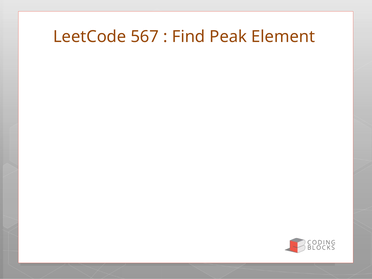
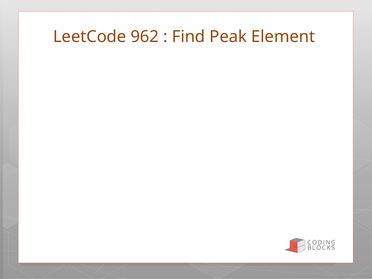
567: 567 -> 962
